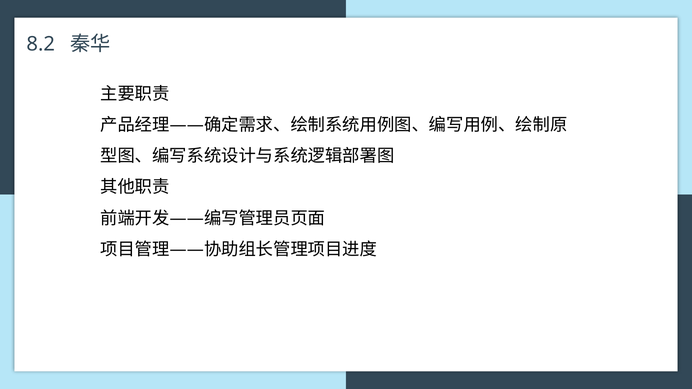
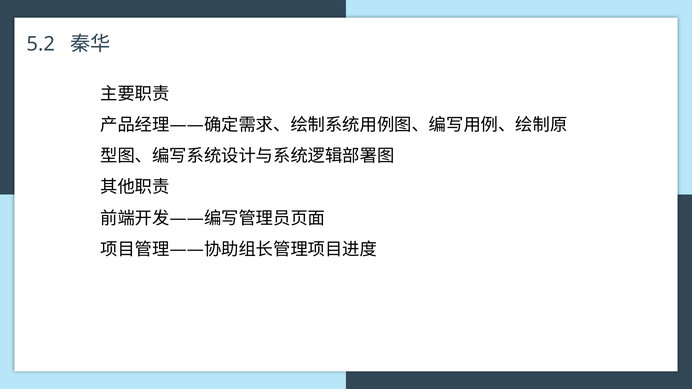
8.2: 8.2 -> 5.2
